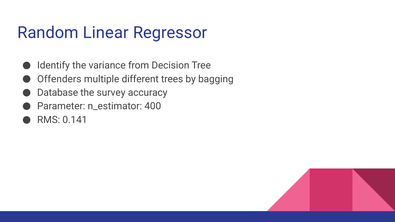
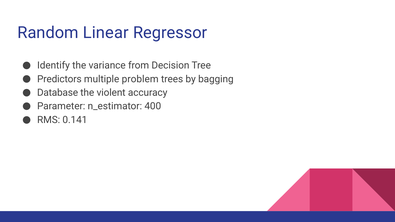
Offenders: Offenders -> Predictors
different: different -> problem
survey: survey -> violent
